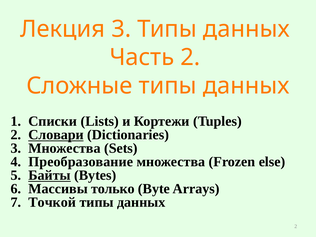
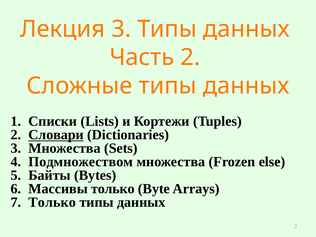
Преобразование: Преобразование -> Подмножеством
Байты underline: present -> none
Точкой at (52, 202): Точкой -> Только
